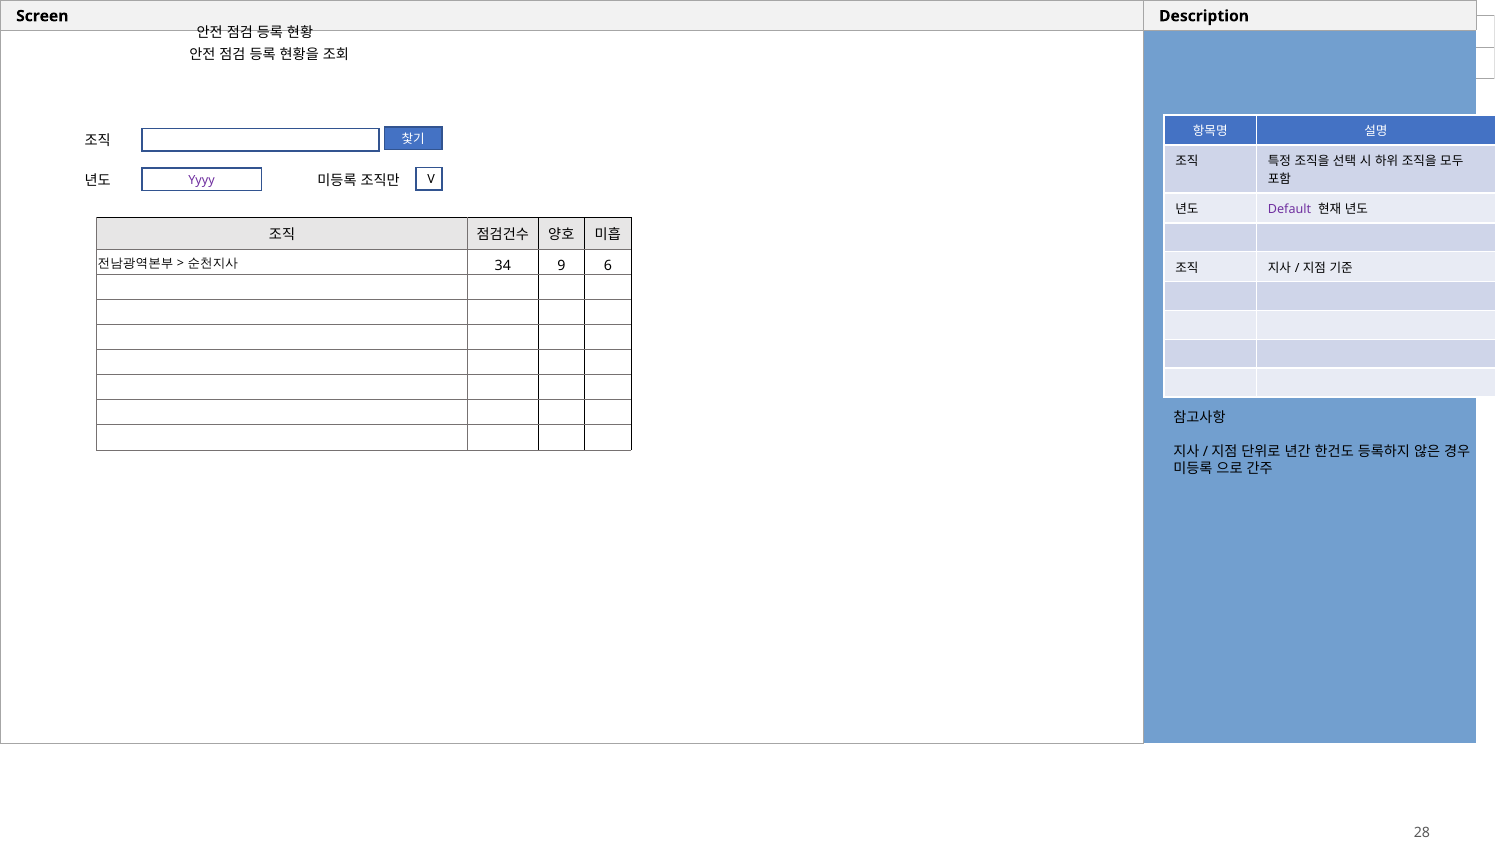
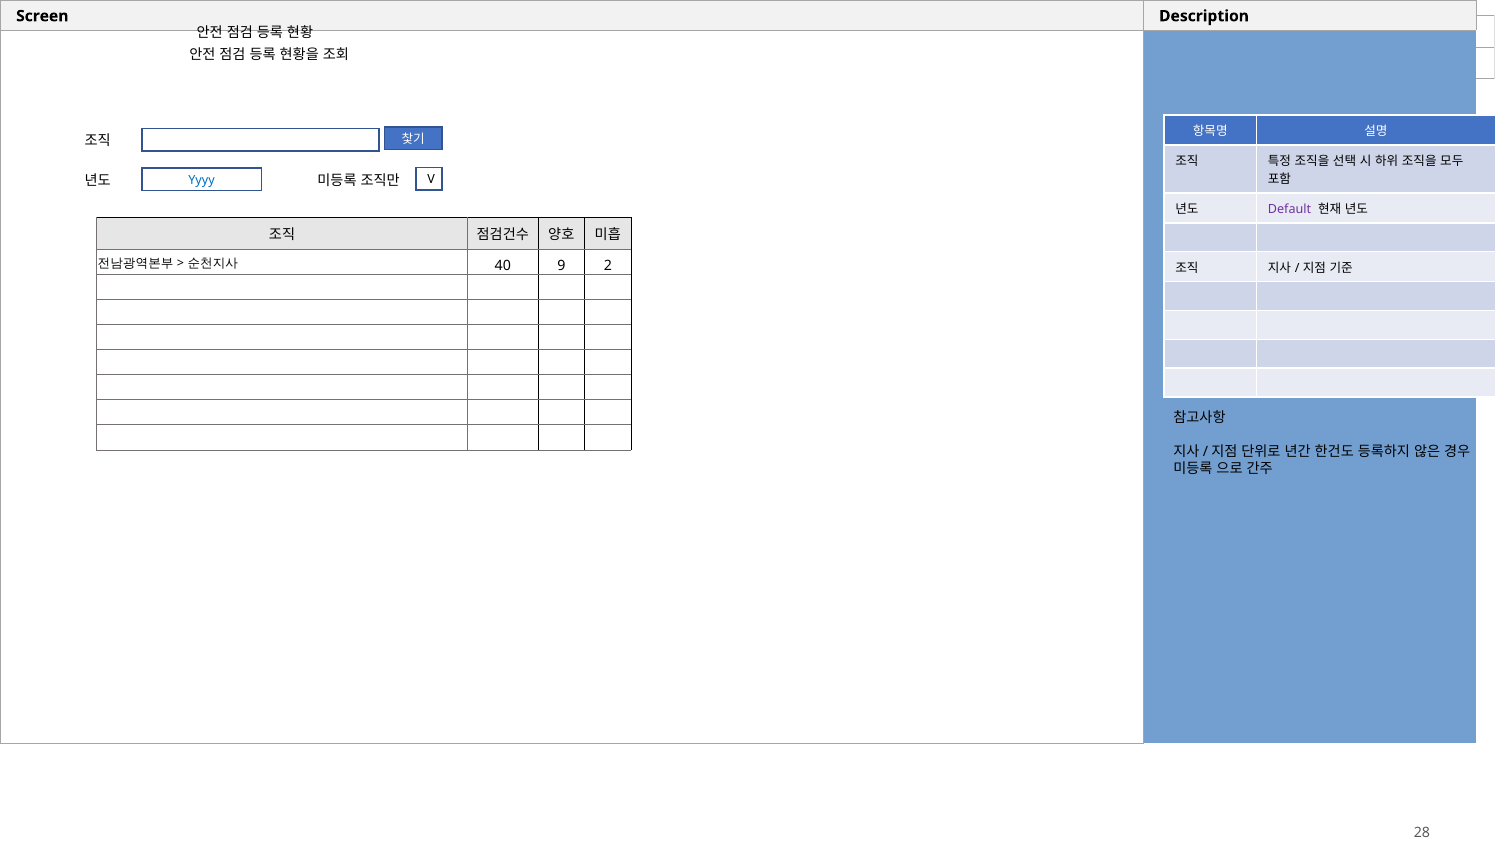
Yyyy colour: purple -> blue
34: 34 -> 40
6: 6 -> 2
